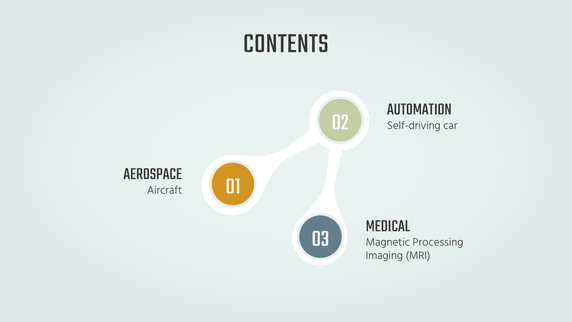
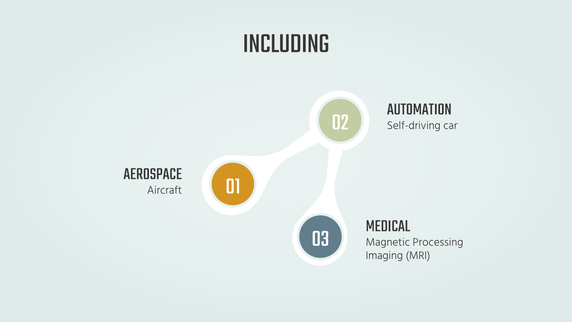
CONTENTS: CONTENTS -> INCLUDING
